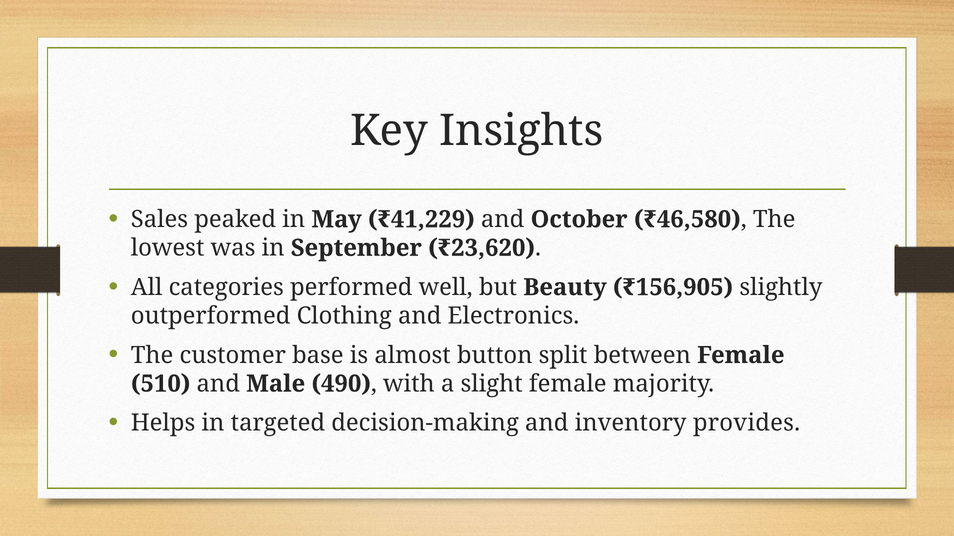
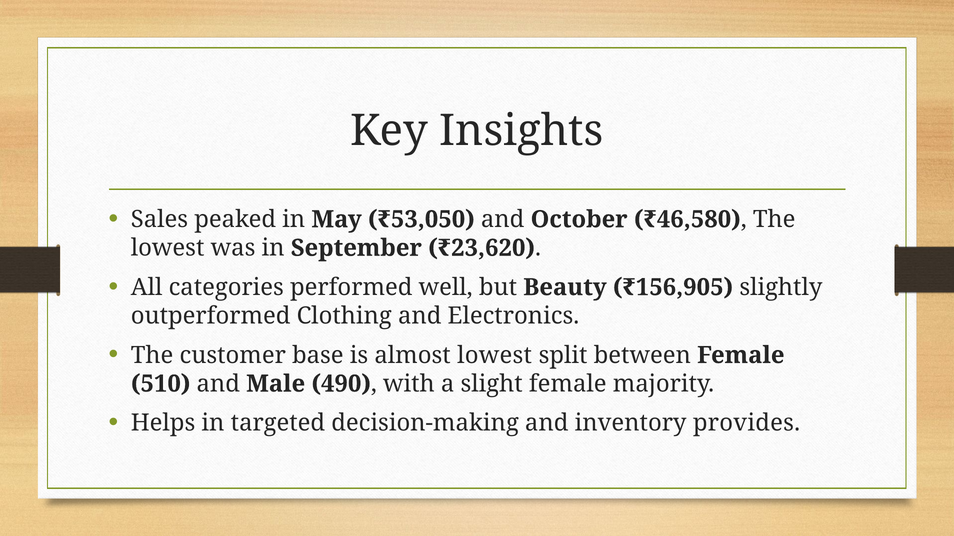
₹41,229: ₹41,229 -> ₹53,050
almost button: button -> lowest
